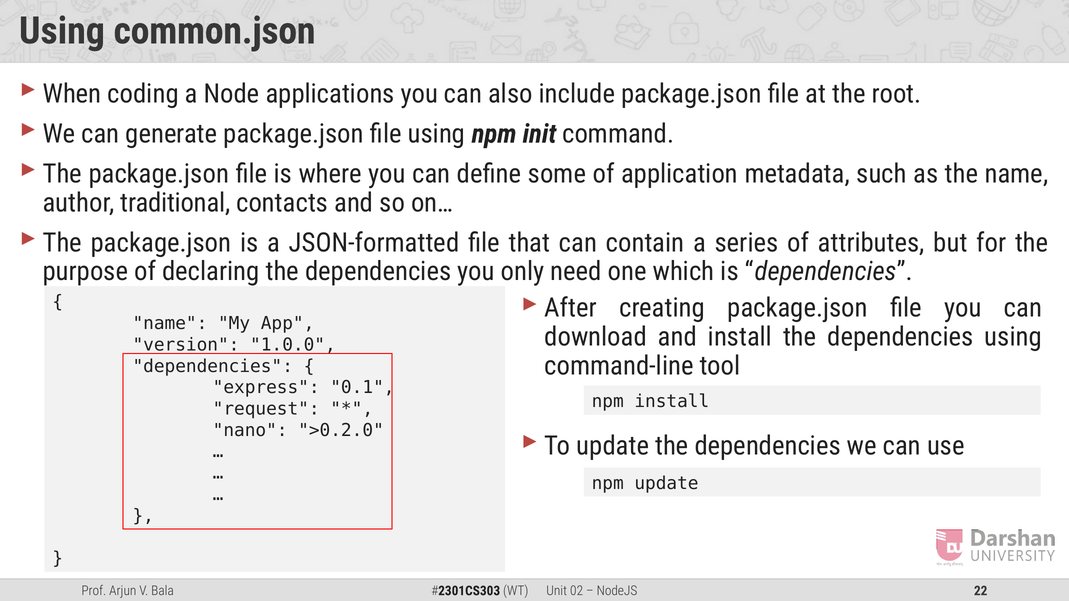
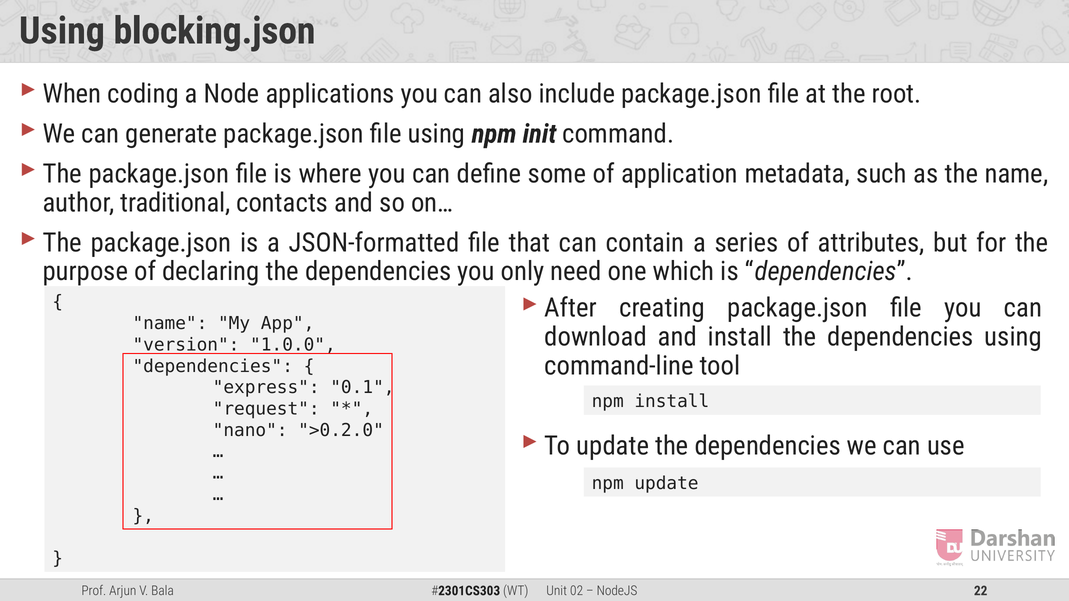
common.json: common.json -> blocking.json
